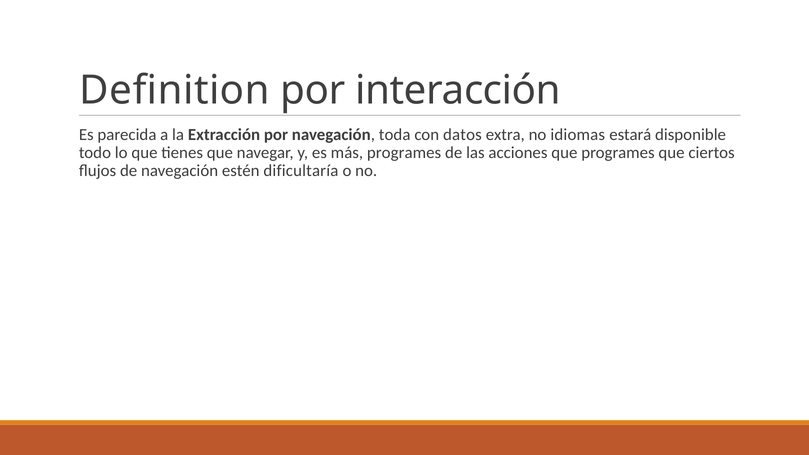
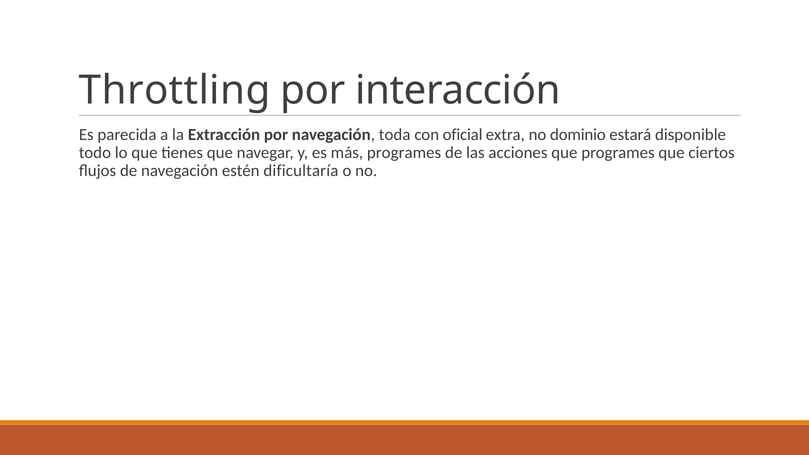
Definition: Definition -> Throttling
datos: datos -> oficial
idiomas: idiomas -> dominio
